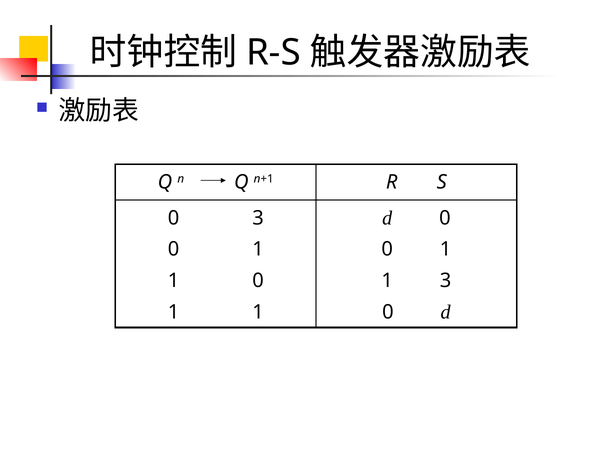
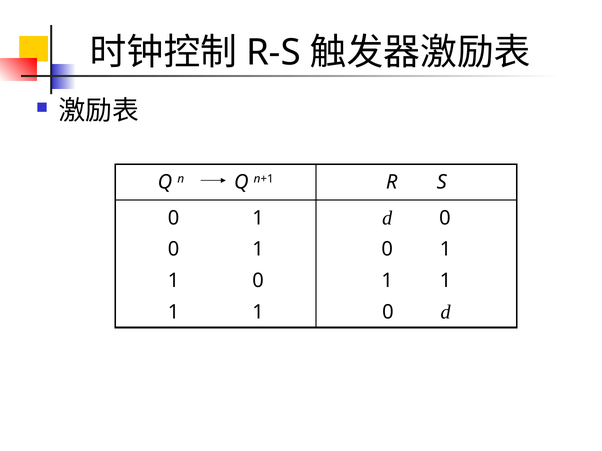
3 at (258, 218): 3 -> 1
3 at (446, 281): 3 -> 1
